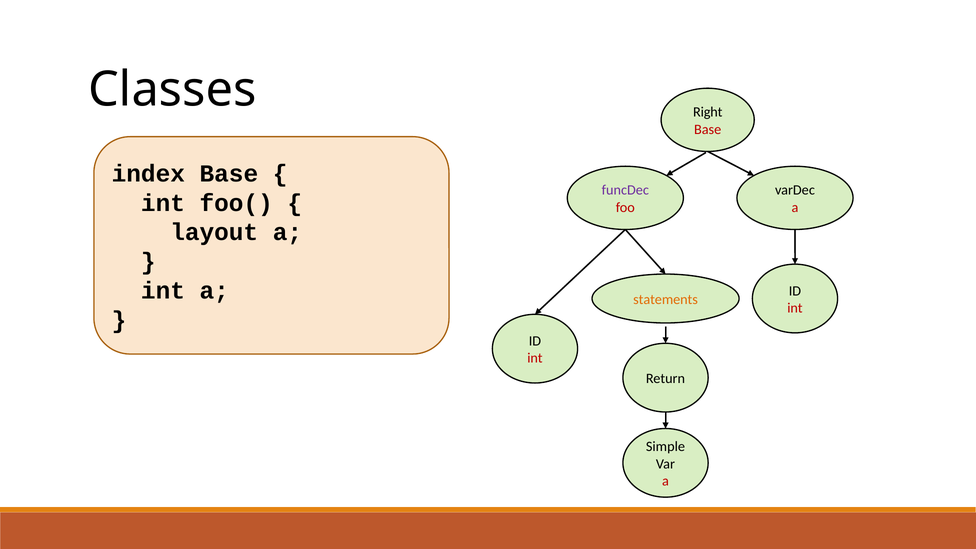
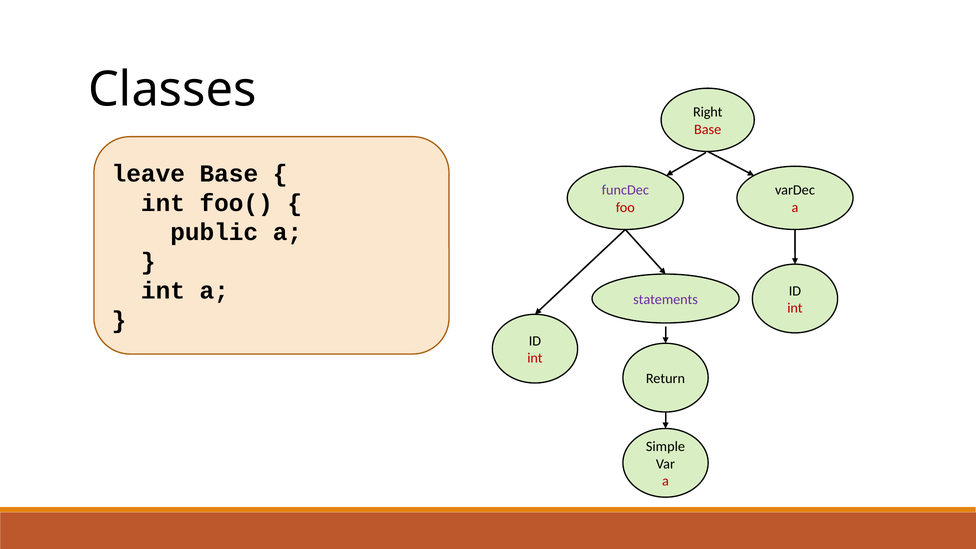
index: index -> leave
layout: layout -> public
statements colour: orange -> purple
